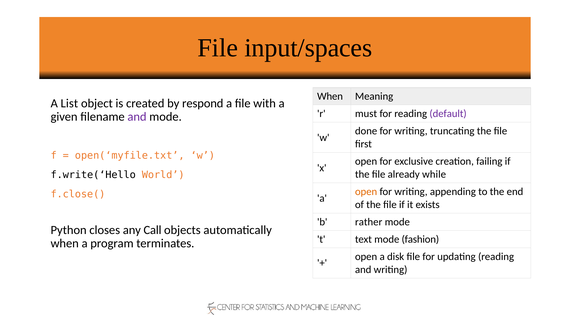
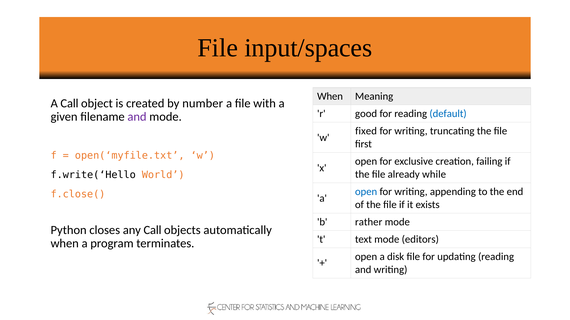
A List: List -> Call
respond: respond -> number
must: must -> good
default colour: purple -> blue
done: done -> fixed
open at (366, 192) colour: orange -> blue
fashion: fashion -> editors
